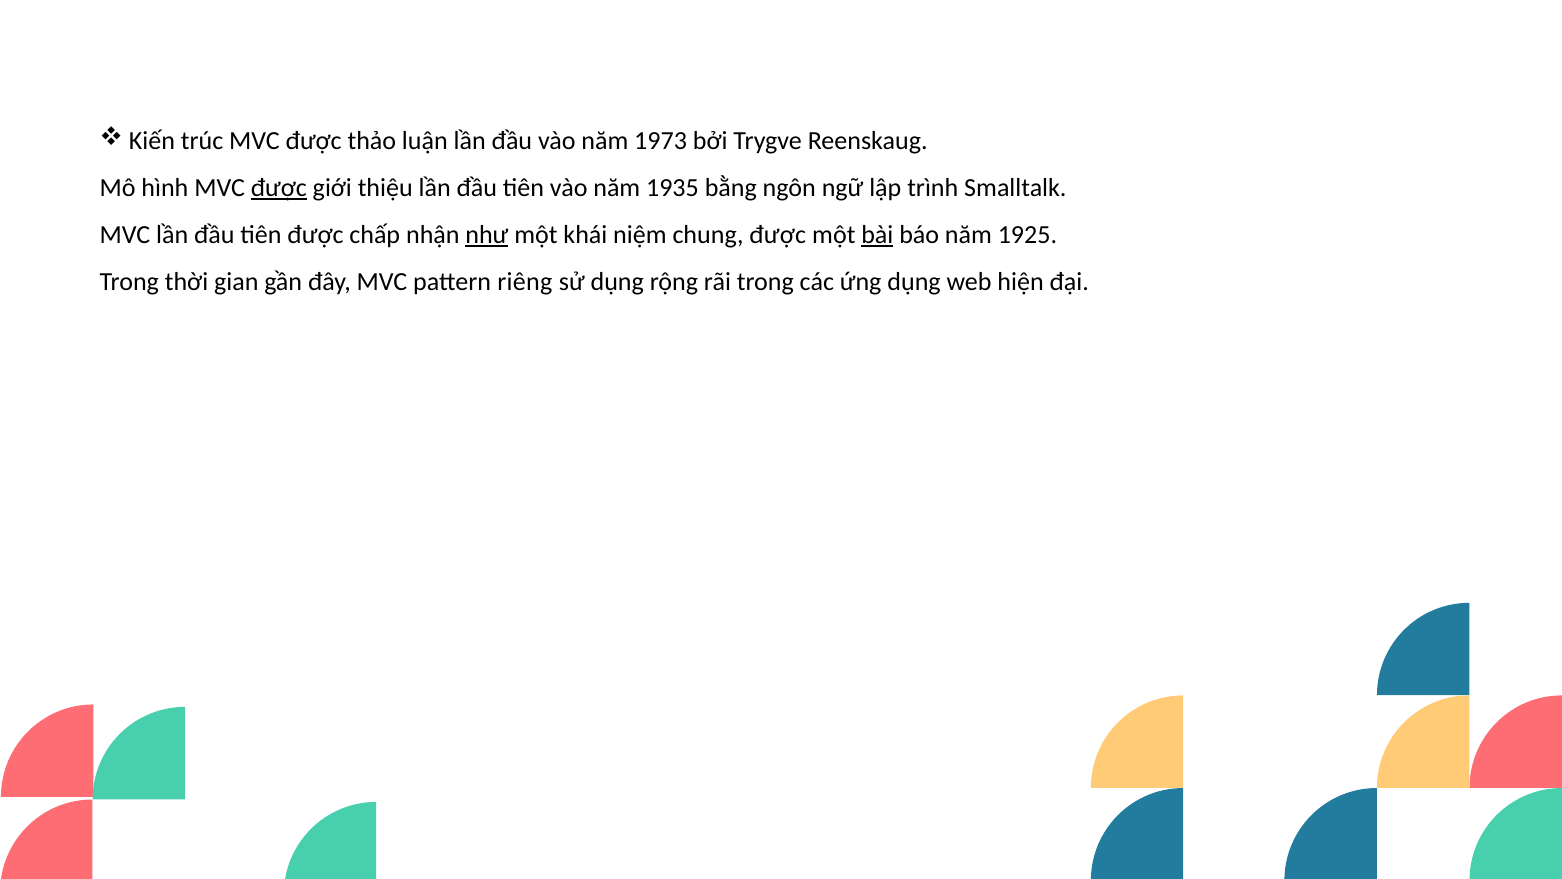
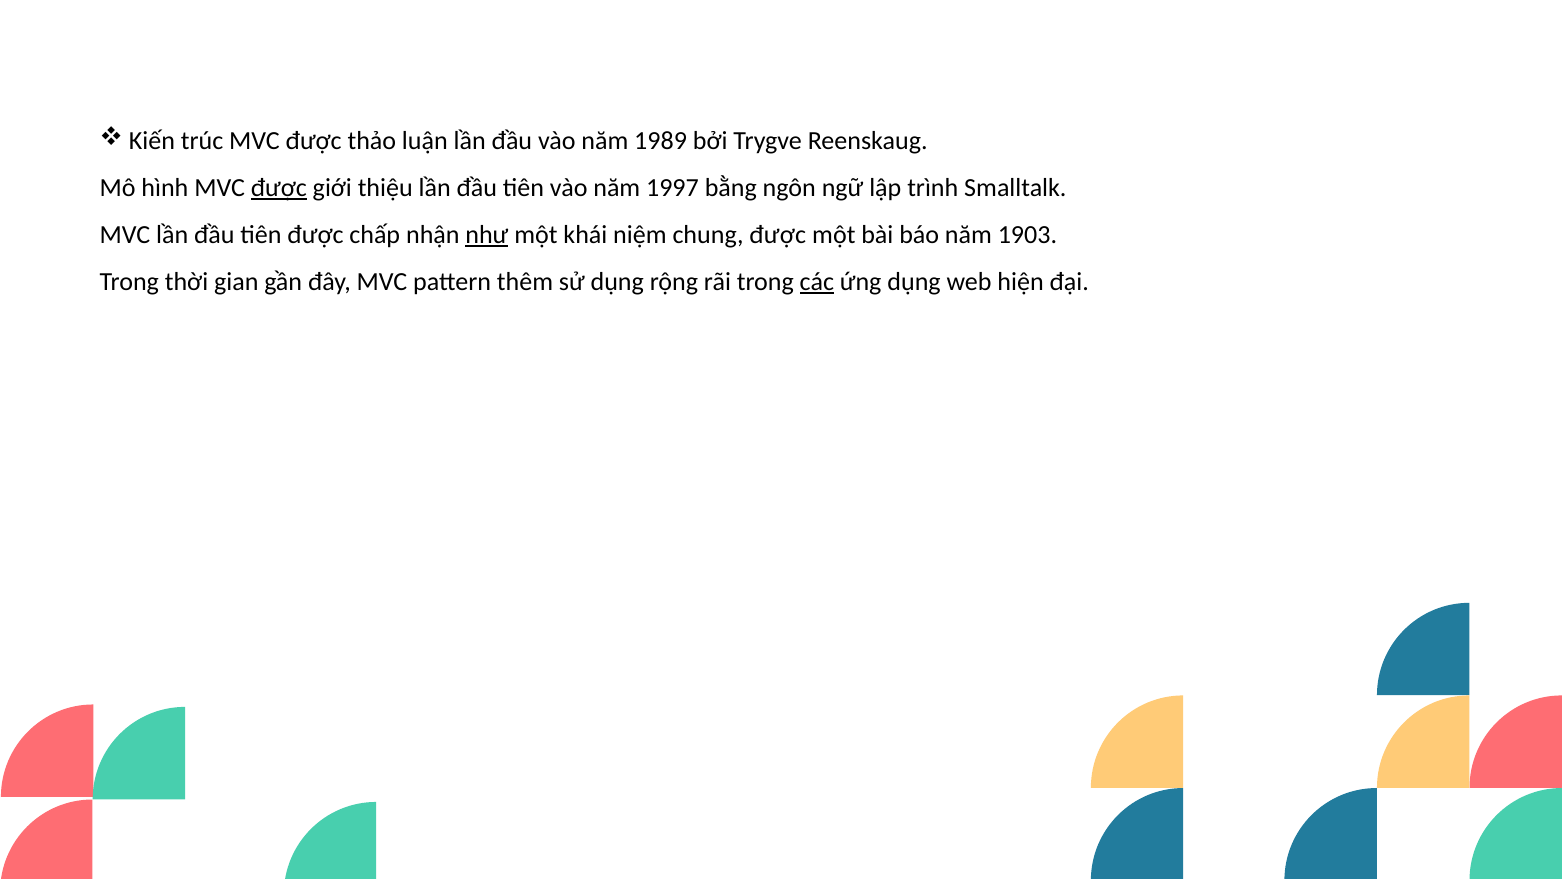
1973: 1973 -> 1989
1935: 1935 -> 1997
bài underline: present -> none
1925: 1925 -> 1903
riêng: riêng -> thêm
các underline: none -> present
